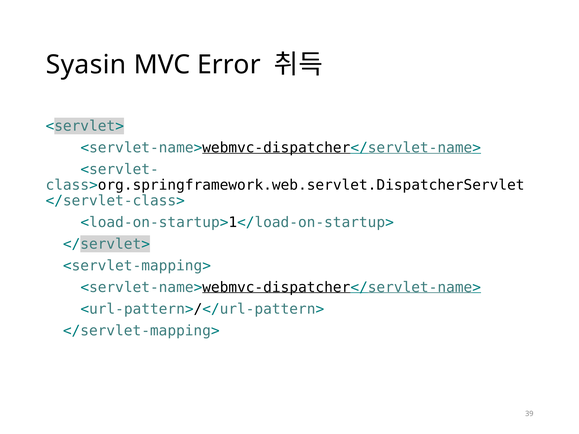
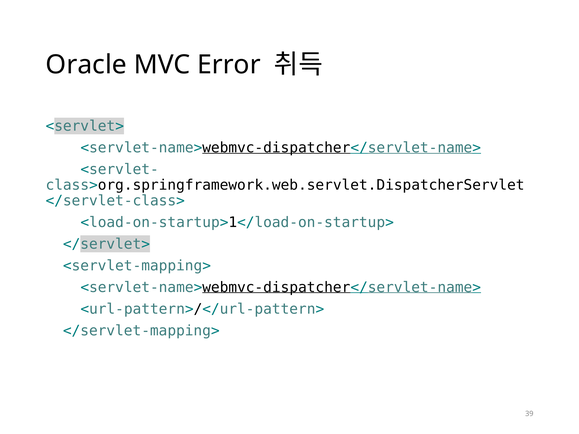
Syasin: Syasin -> Oracle
